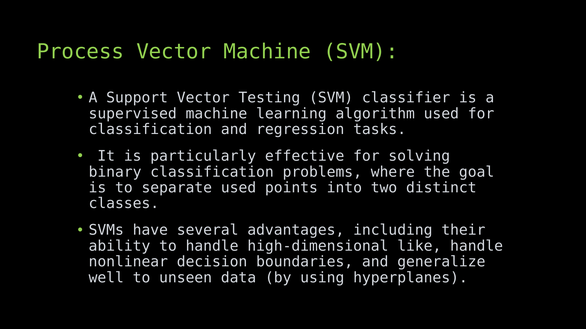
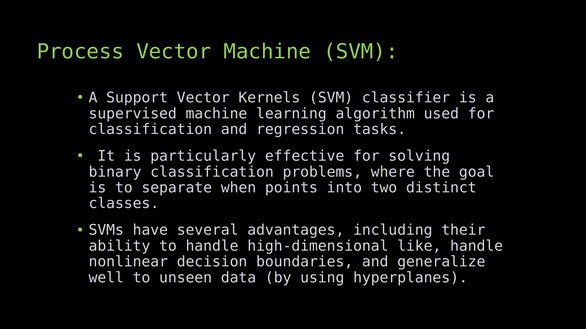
Testing: Testing -> Kernels
separate used: used -> when
